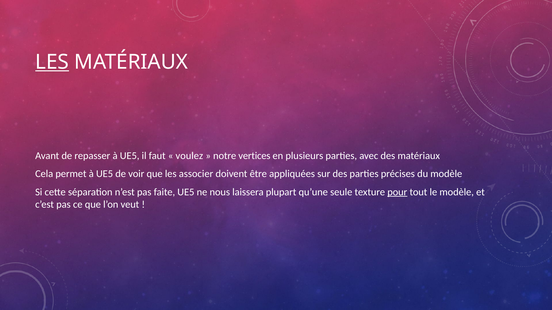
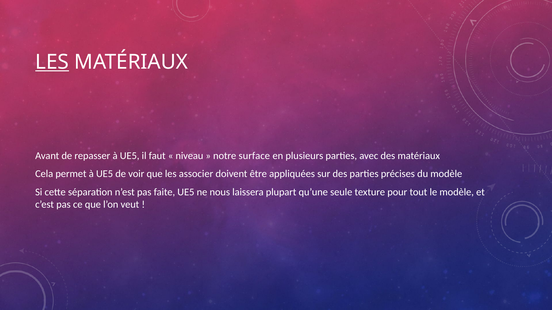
voulez: voulez -> niveau
vertices: vertices -> surface
pour underline: present -> none
